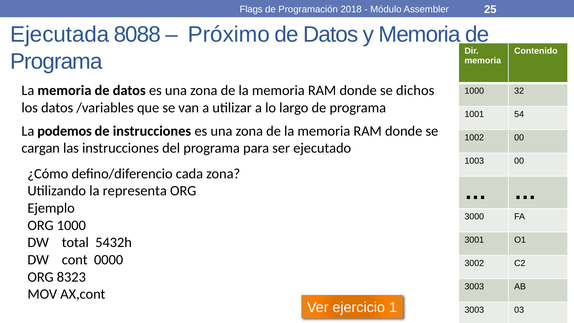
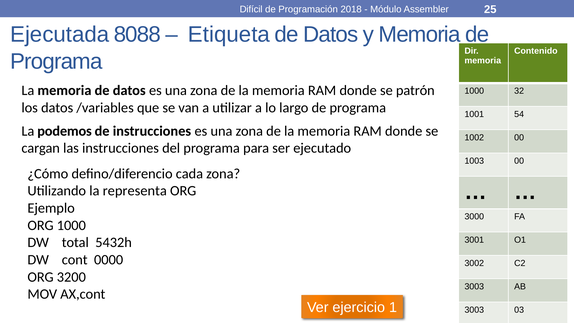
Flags: Flags -> Difícil
Próximo: Próximo -> Etiqueta
dichos: dichos -> patrón
8323: 8323 -> 3200
